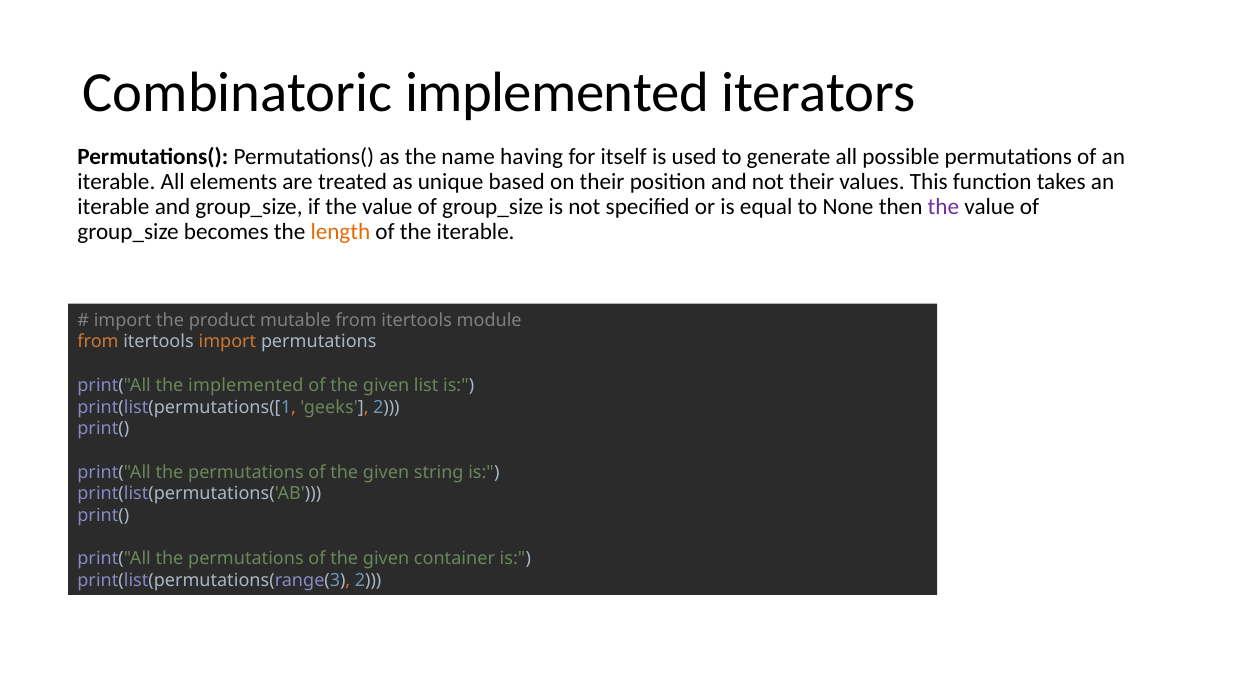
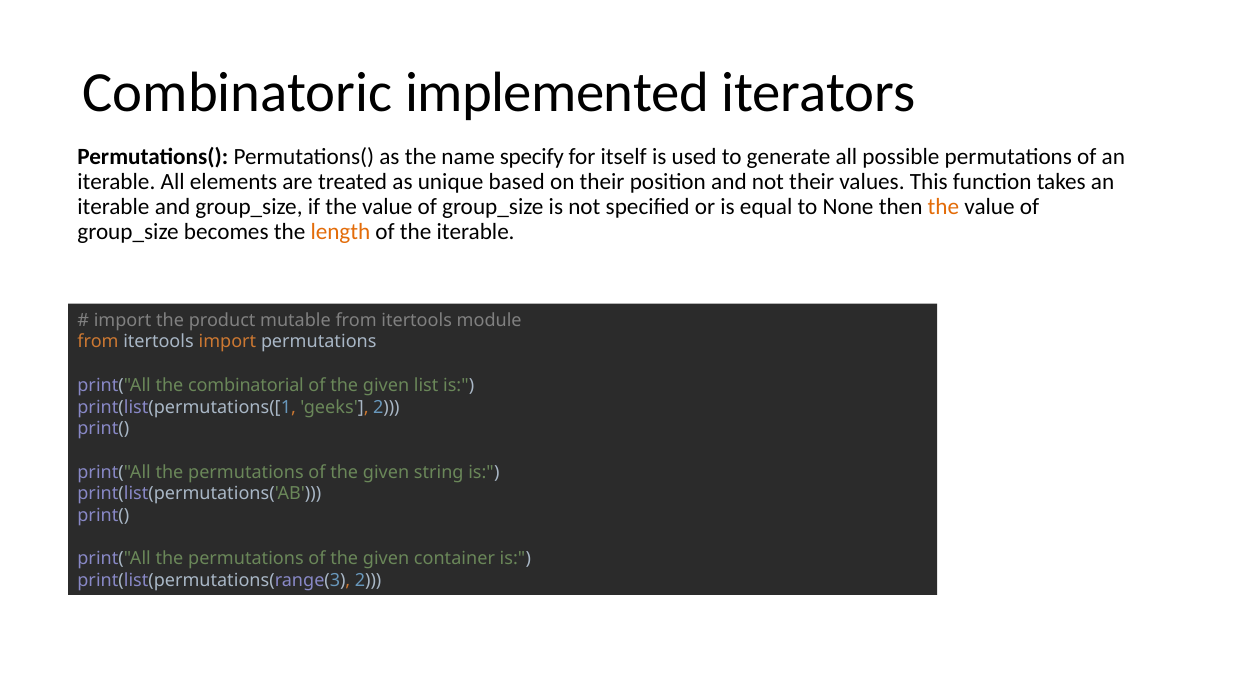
having: having -> specify
the at (943, 207) colour: purple -> orange
the implemented: implemented -> combinatorial
